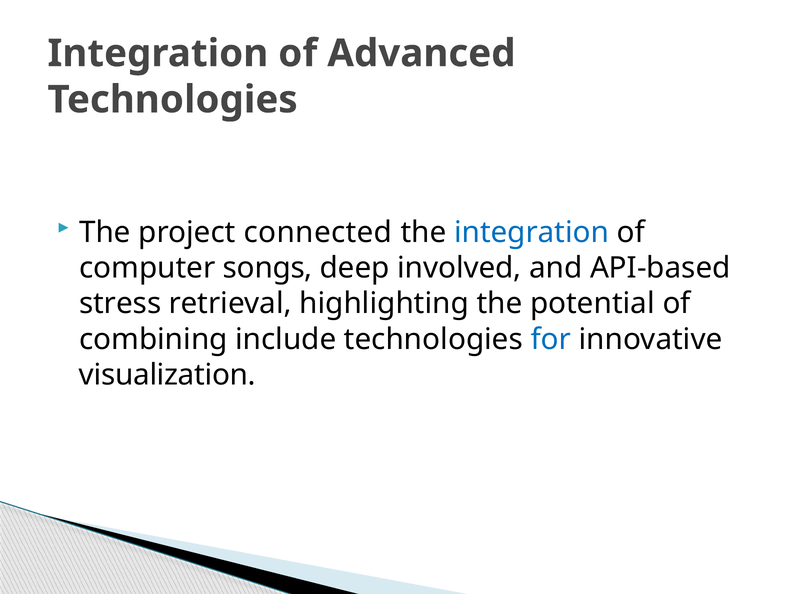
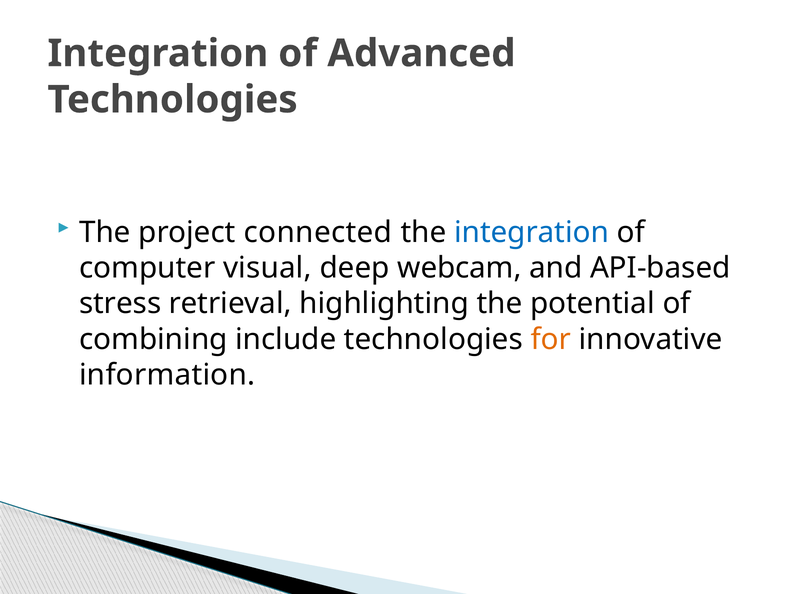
songs: songs -> visual
involved: involved -> webcam
for colour: blue -> orange
visualization: visualization -> information
